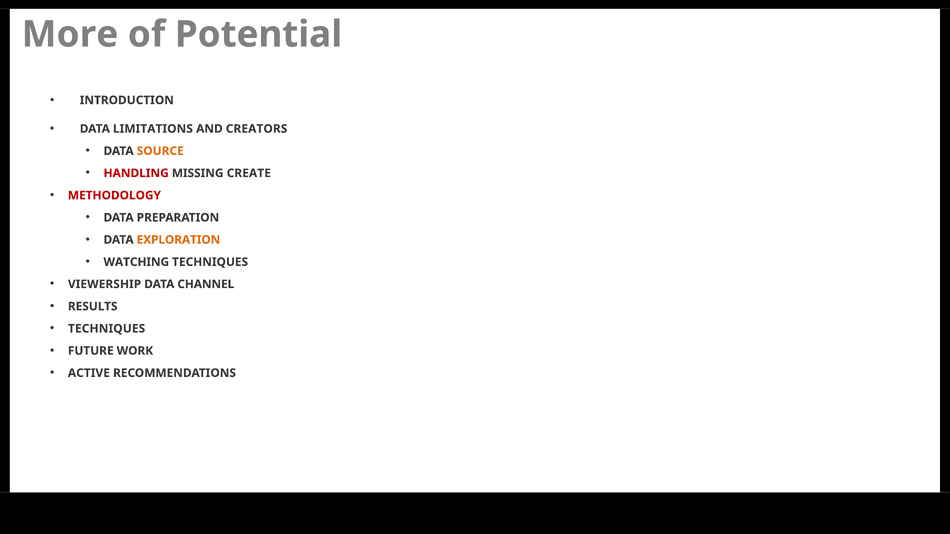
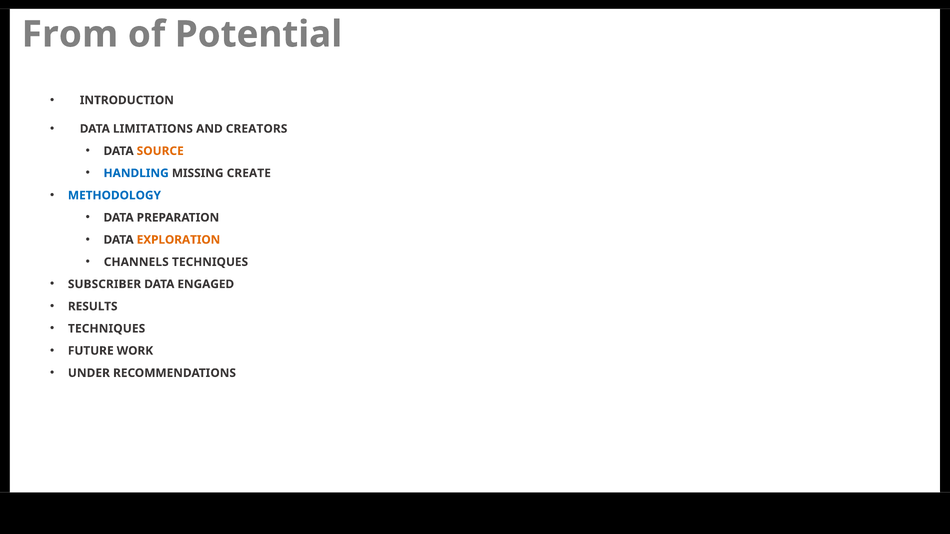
More: More -> From
HANDLING colour: red -> blue
METHODOLOGY colour: red -> blue
WATCHING: WATCHING -> CHANNELS
VIEWERSHIP: VIEWERSHIP -> SUBSCRIBER
CHANNEL: CHANNEL -> ENGAGED
ACTIVE: ACTIVE -> UNDER
